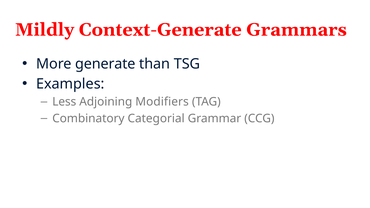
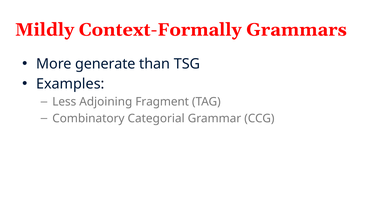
Context-Generate: Context-Generate -> Context-Formally
Modifiers: Modifiers -> Fragment
